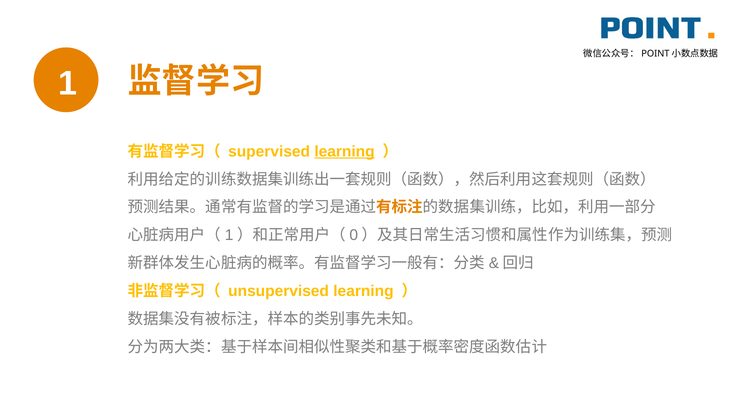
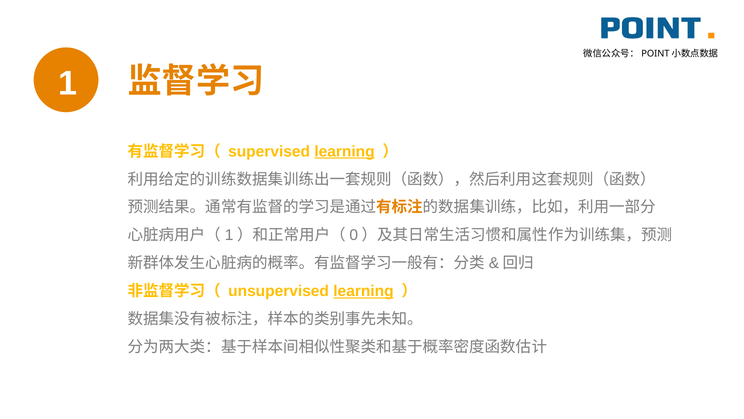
learning at (363, 291) underline: none -> present
